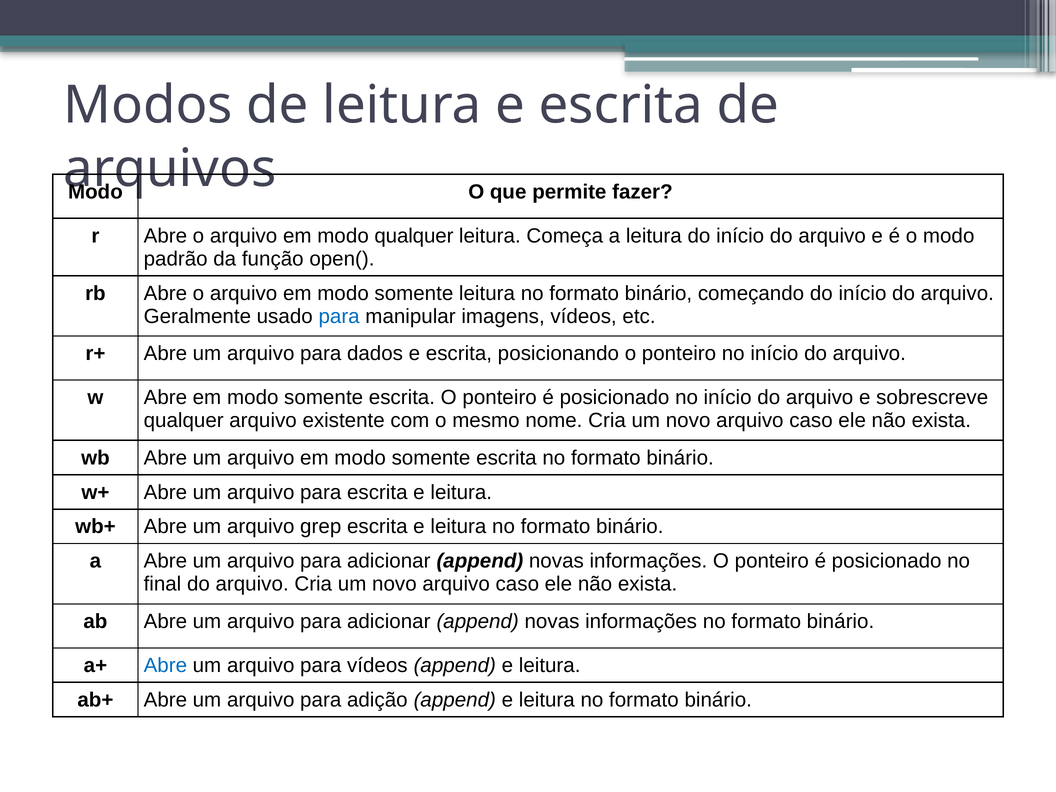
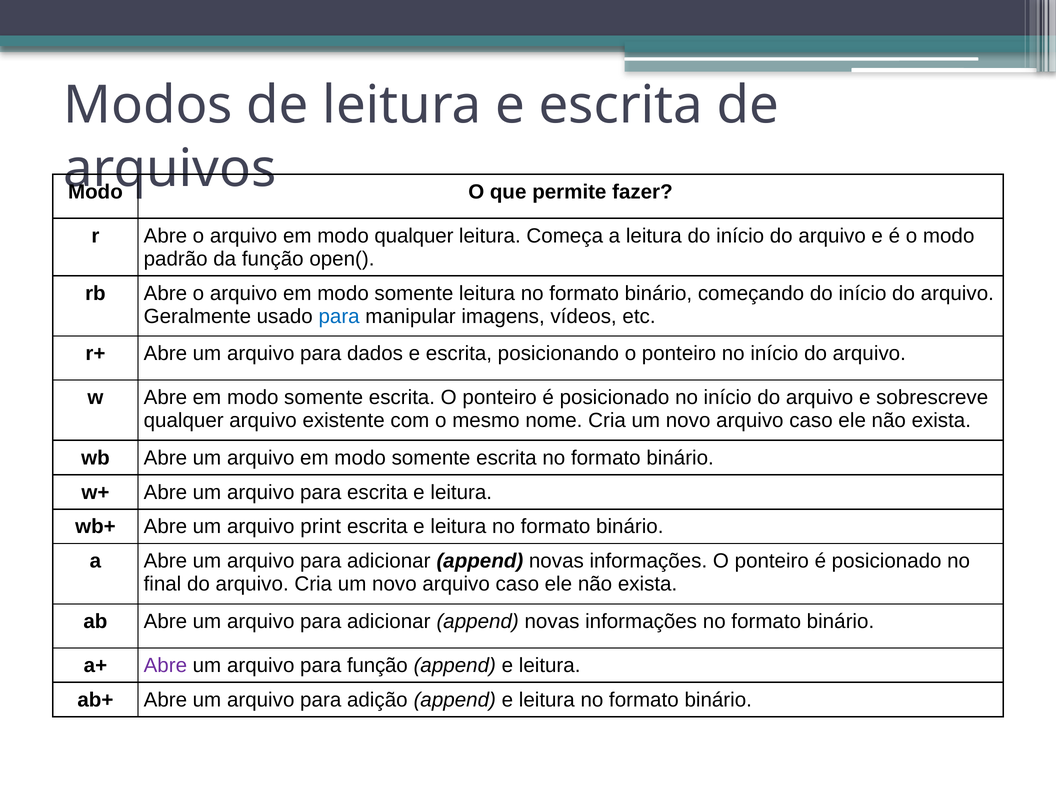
grep: grep -> print
Abre at (165, 665) colour: blue -> purple
para vídeos: vídeos -> função
